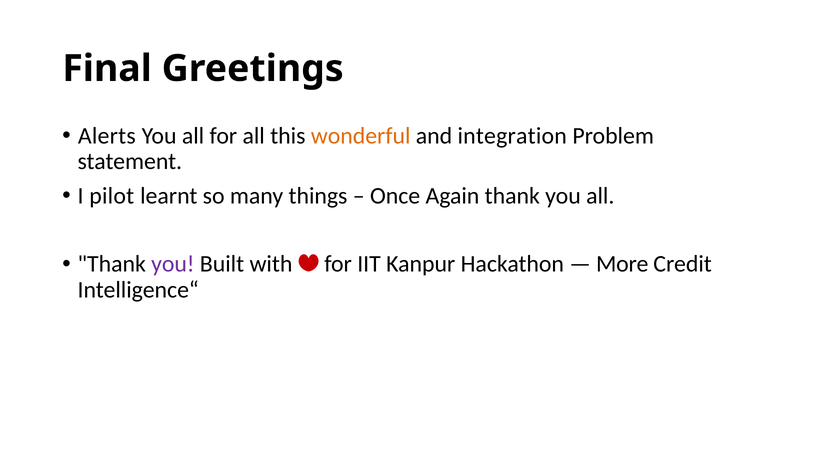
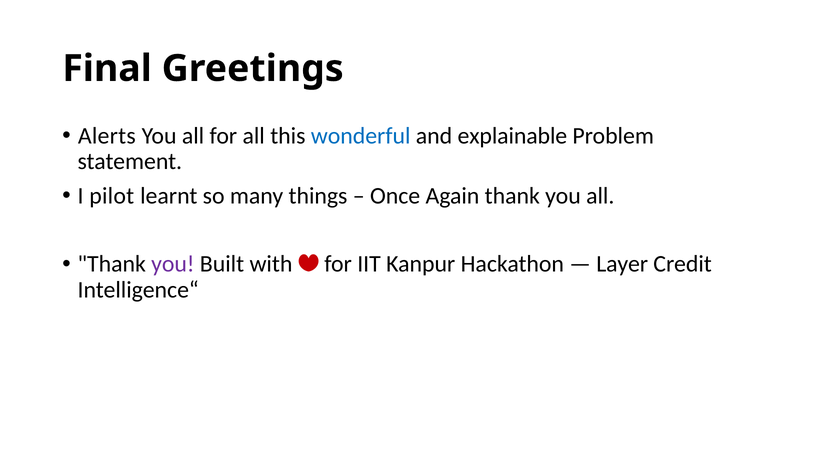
wonderful colour: orange -> blue
integration: integration -> explainable
More: More -> Layer
